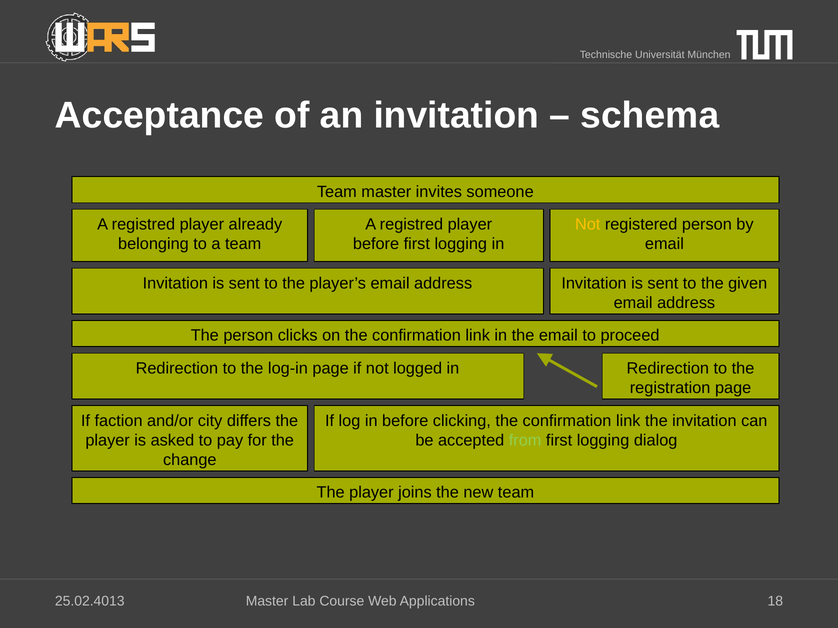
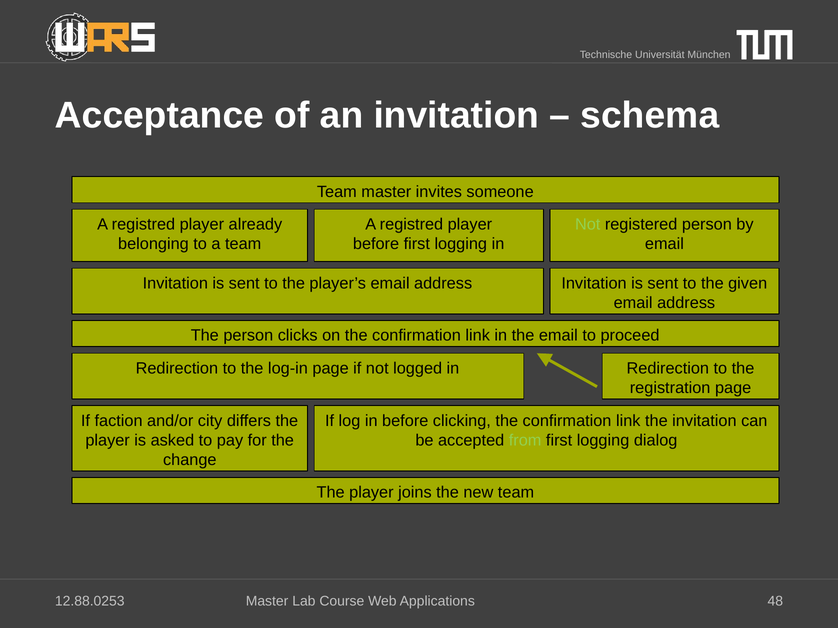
Not at (588, 225) colour: yellow -> light green
25.02.4013: 25.02.4013 -> 12.88.0253
18: 18 -> 48
